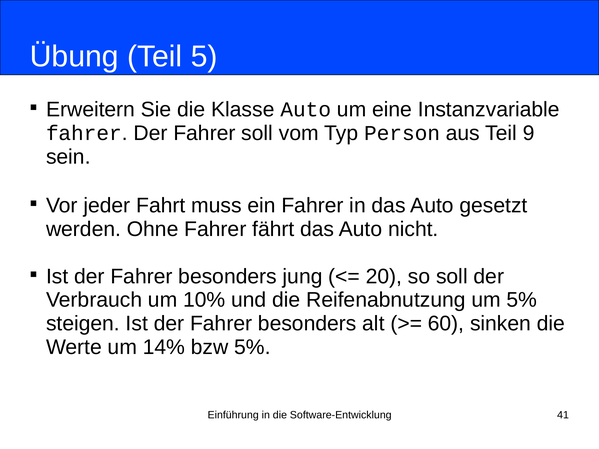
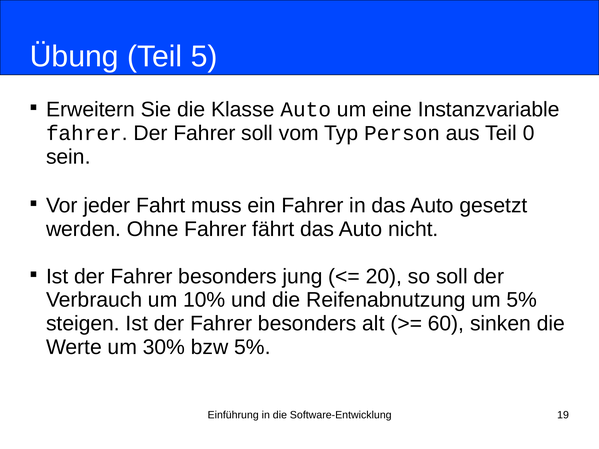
9: 9 -> 0
14%: 14% -> 30%
41: 41 -> 19
